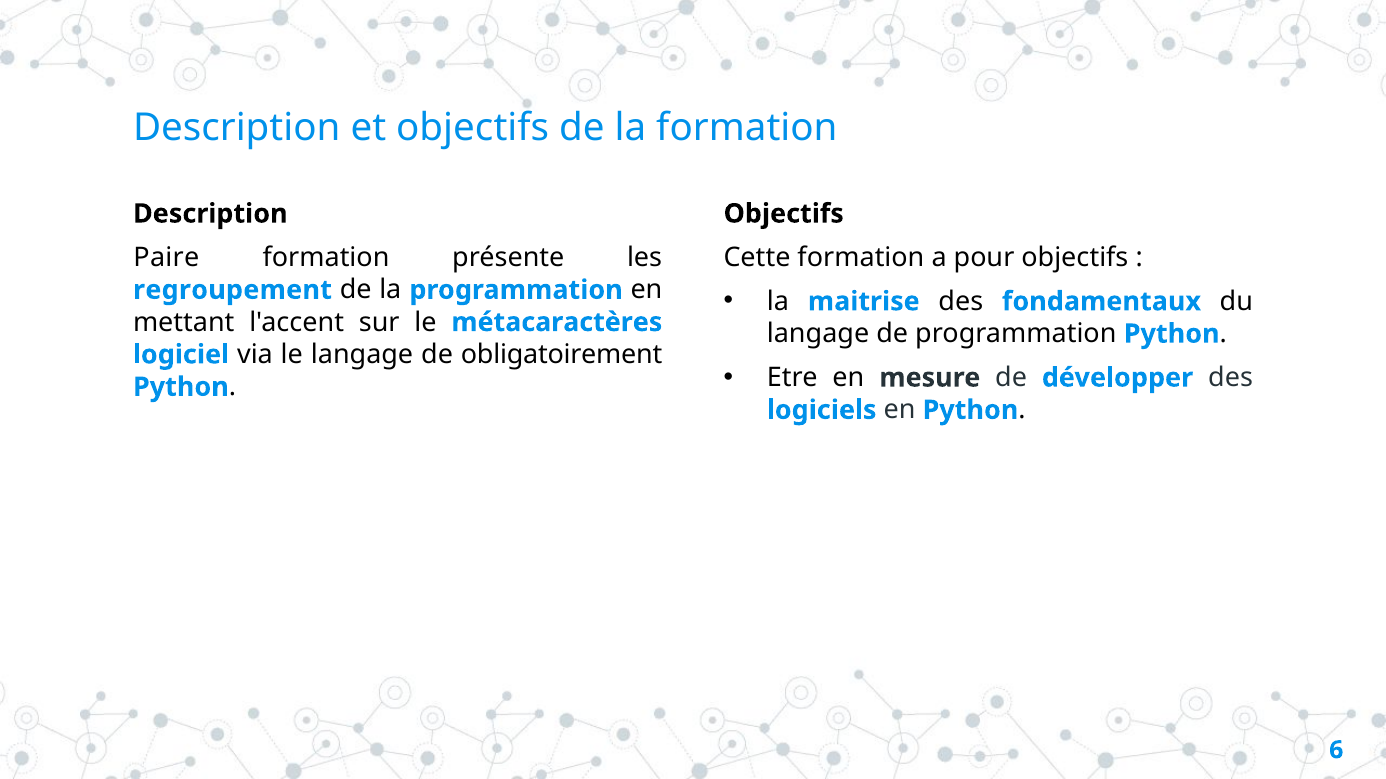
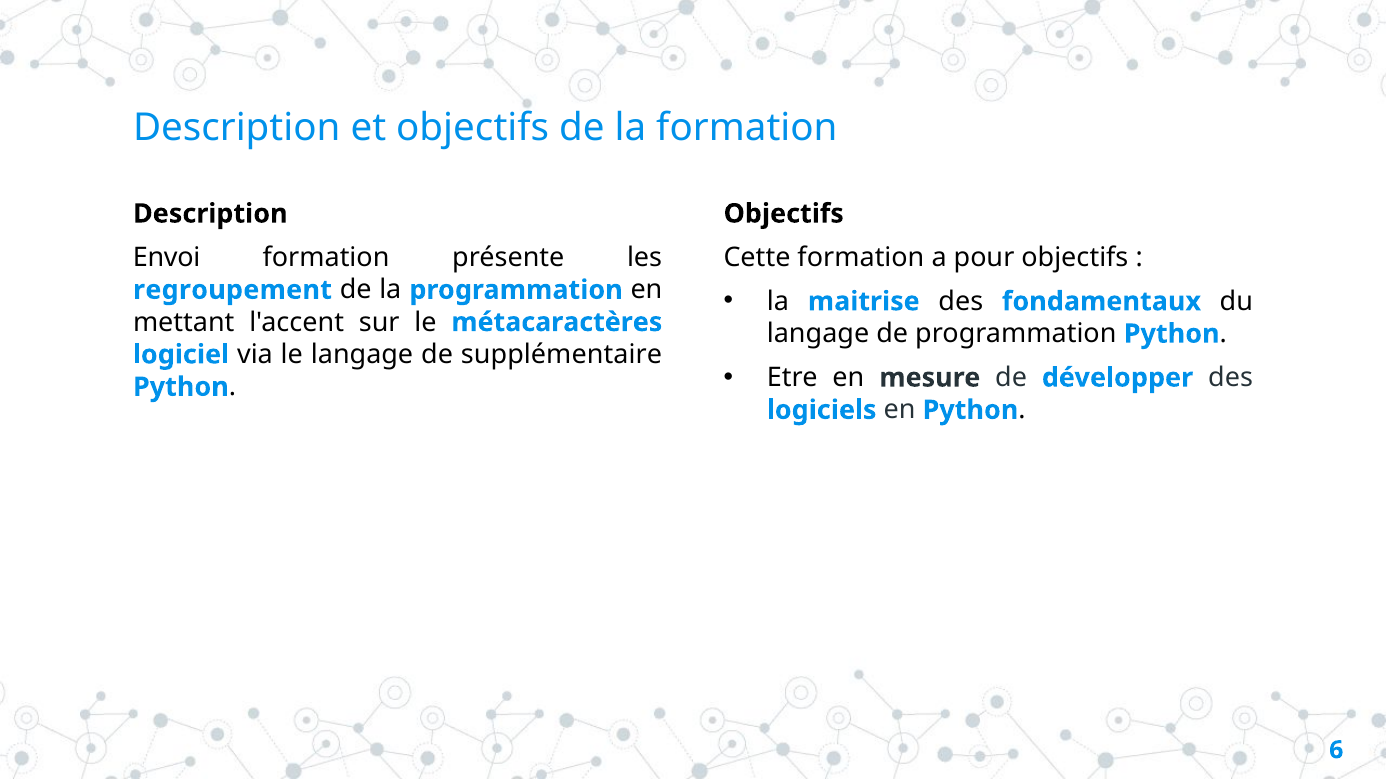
Paire: Paire -> Envoi
obligatoirement: obligatoirement -> supplémentaire
